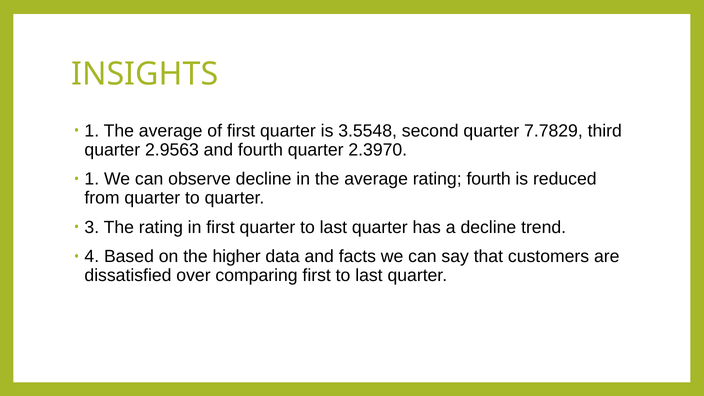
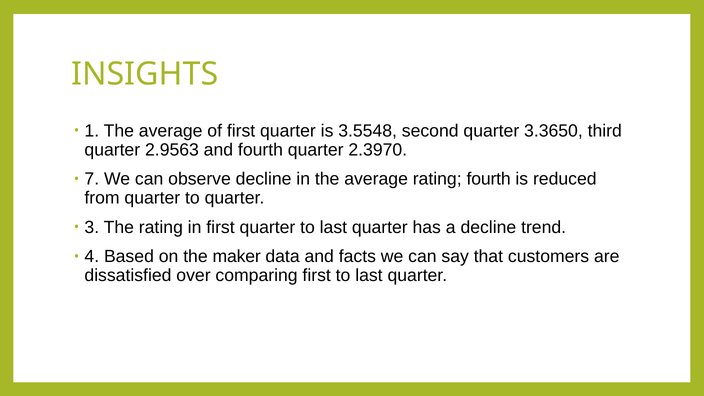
7.7829: 7.7829 -> 3.3650
1 at (92, 179): 1 -> 7
higher: higher -> maker
